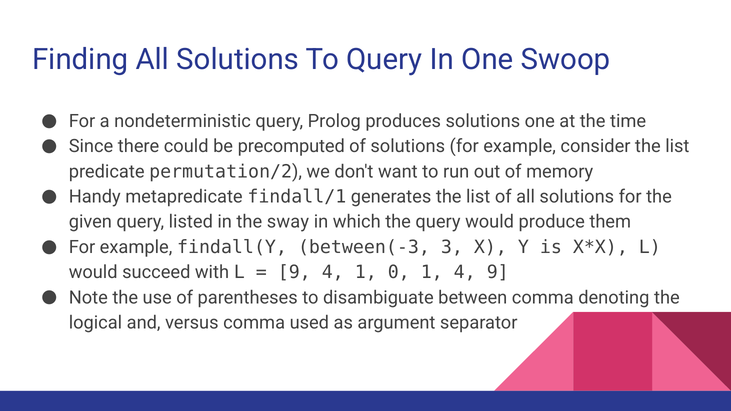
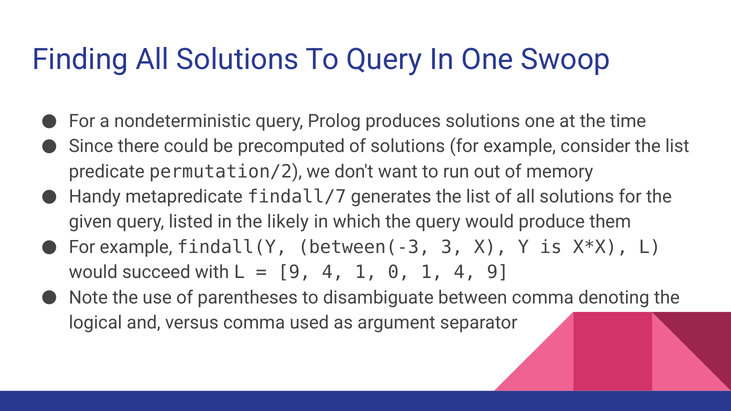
findall/1: findall/1 -> findall/7
sway: sway -> likely
